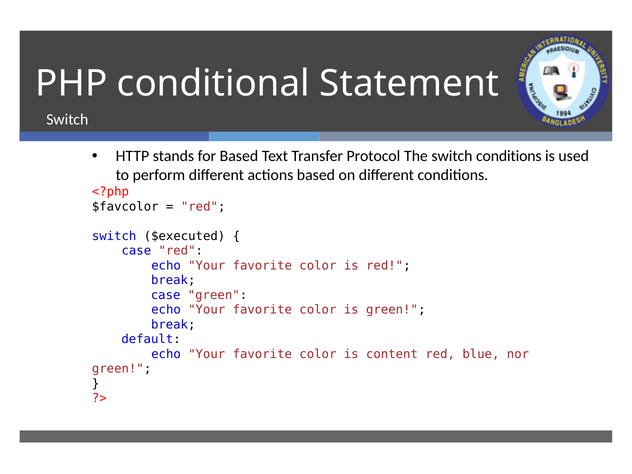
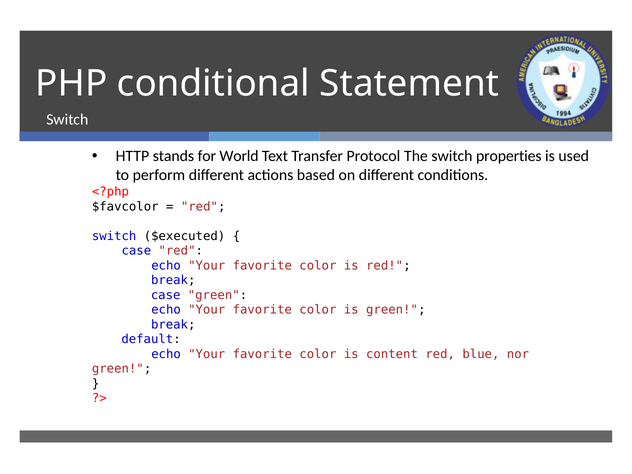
for Based: Based -> World
switch conditions: conditions -> properties
